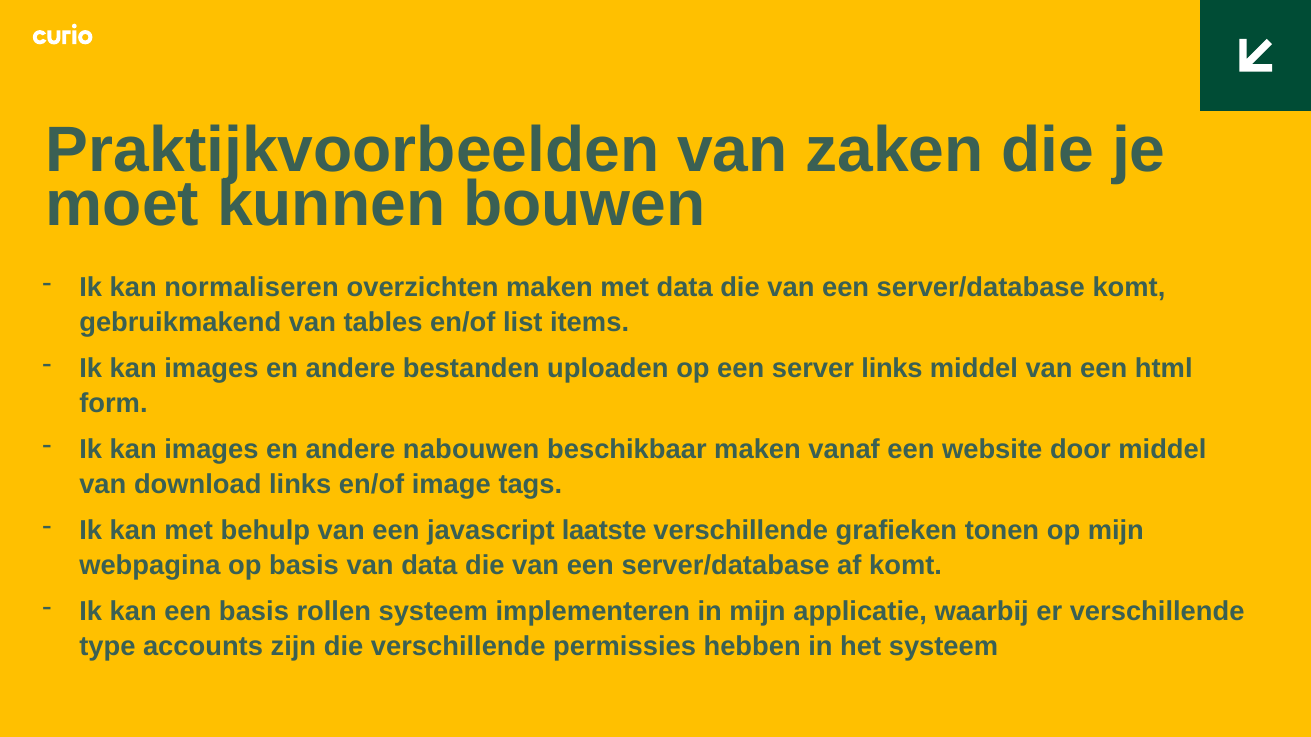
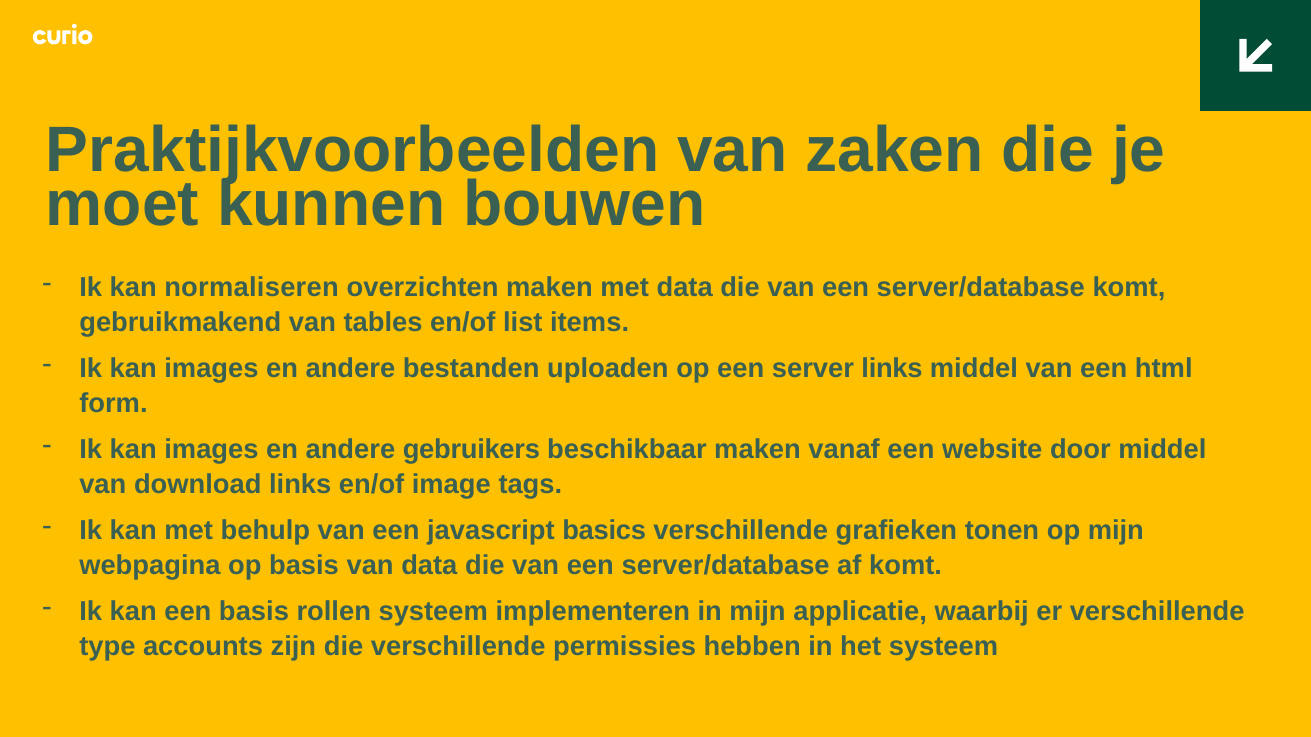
nabouwen: nabouwen -> gebruikers
laatste: laatste -> basics
